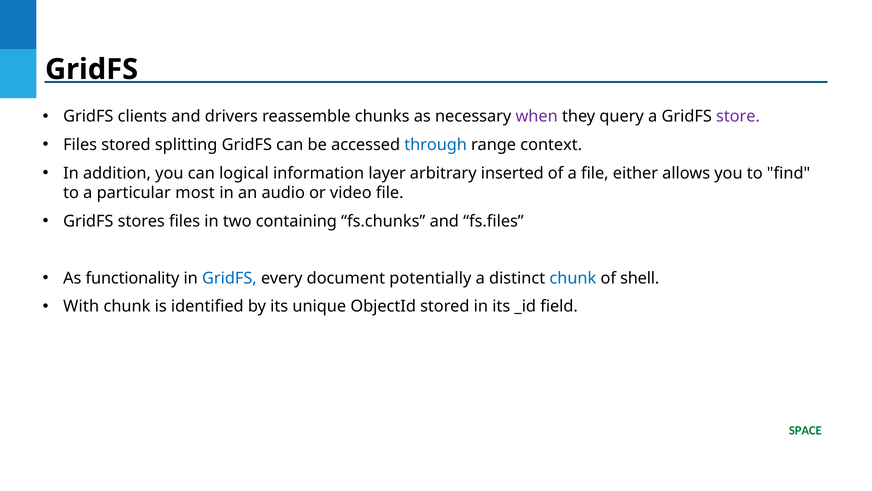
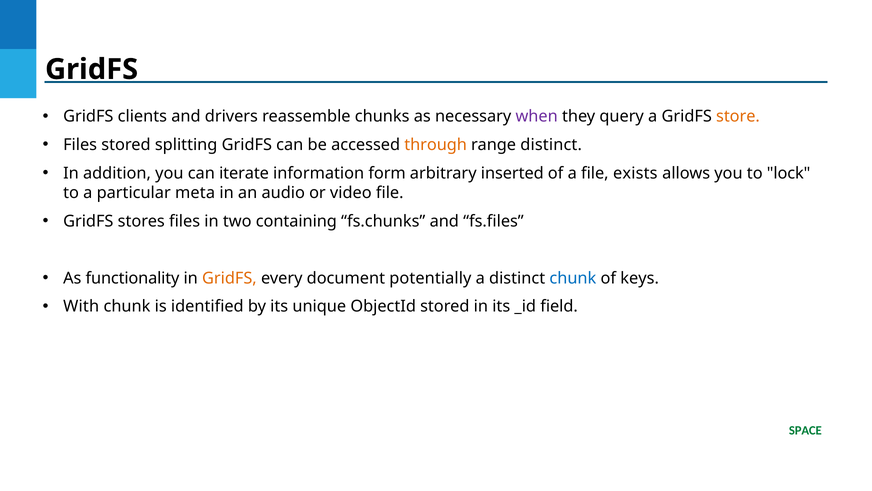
store colour: purple -> orange
through colour: blue -> orange
range context: context -> distinct
logical: logical -> iterate
layer: layer -> form
either: either -> exists
find: find -> lock
most: most -> meta
GridFS at (229, 278) colour: blue -> orange
shell: shell -> keys
